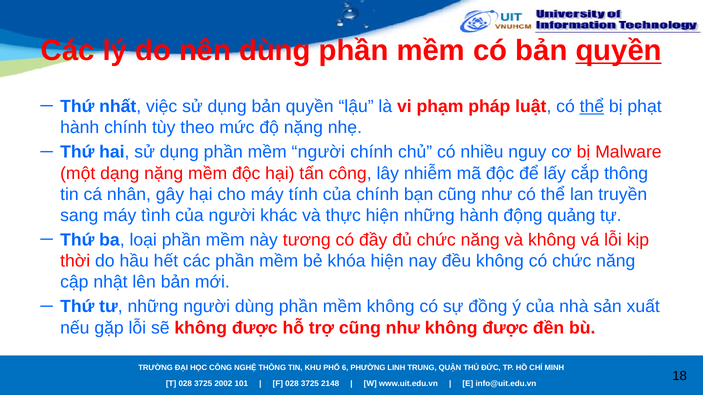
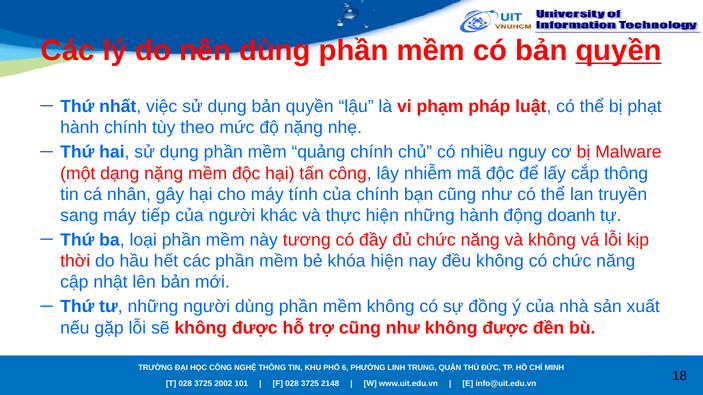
thể at (592, 107) underline: present -> none
mềm người: người -> quảng
tình: tình -> tiếp
quảng: quảng -> doanh
